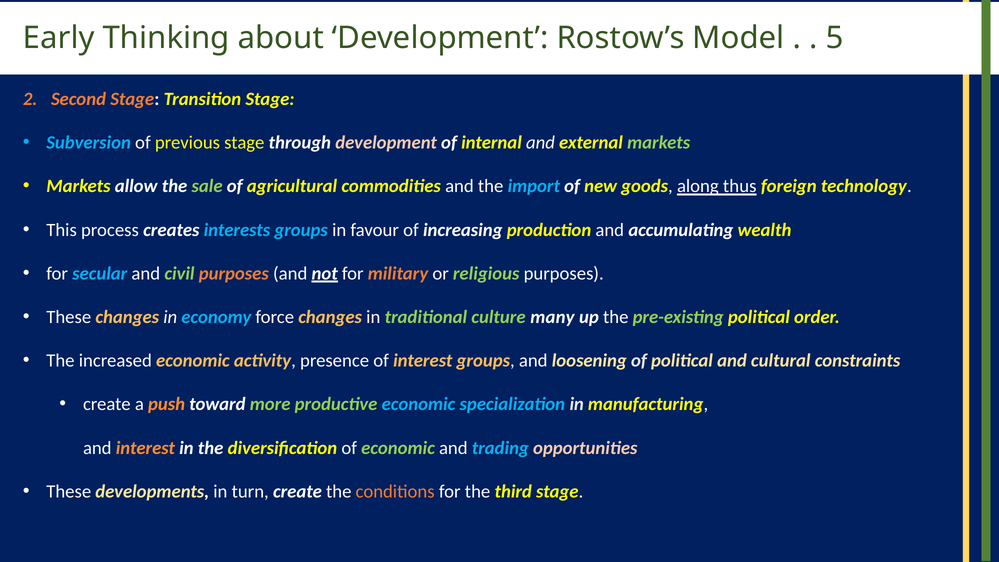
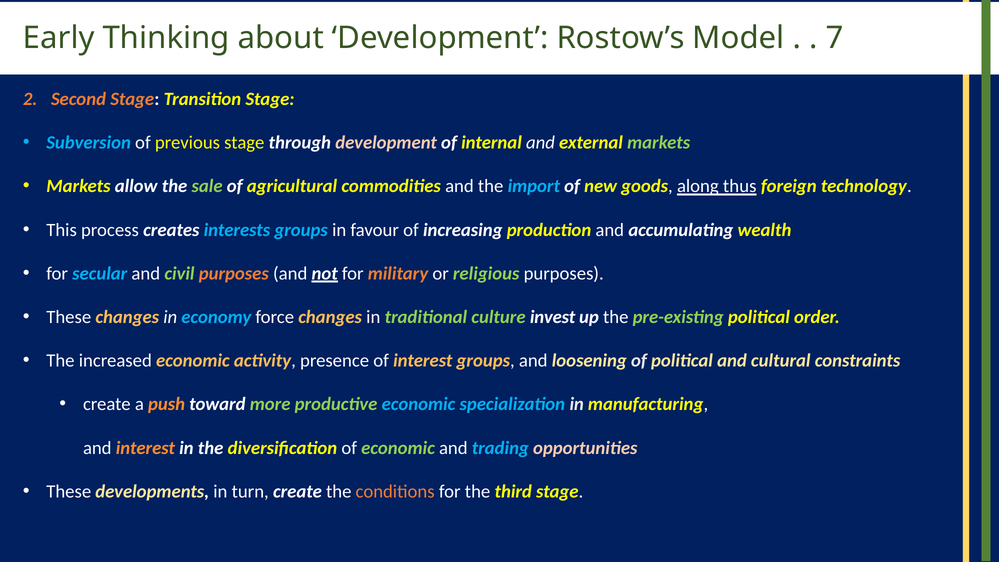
5: 5 -> 7
many: many -> invest
